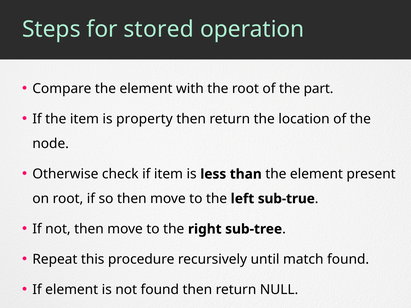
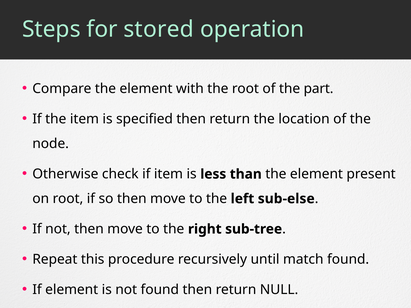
property: property -> specified
sub-true: sub-true -> sub-else
